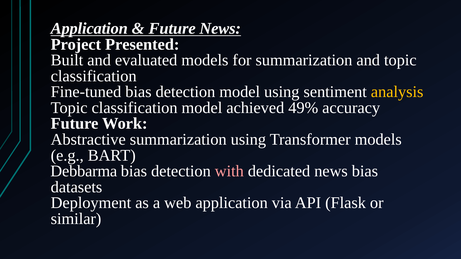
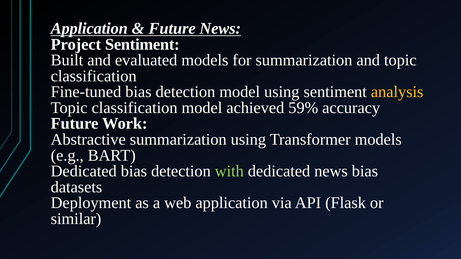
Project Presented: Presented -> Sentiment
49%: 49% -> 59%
Debbarma at (84, 171): Debbarma -> Dedicated
with colour: pink -> light green
